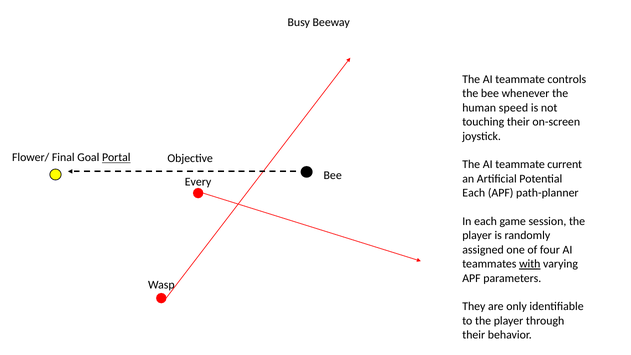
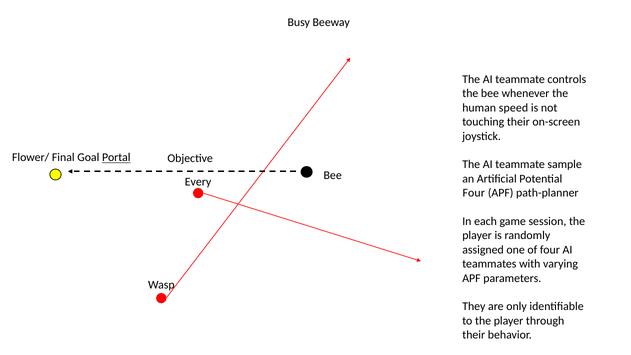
current: current -> sample
Each at (474, 193): Each -> Four
with underline: present -> none
